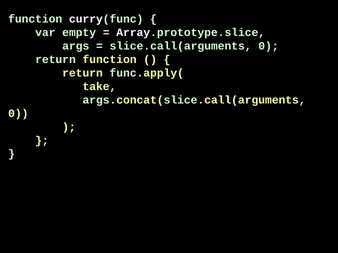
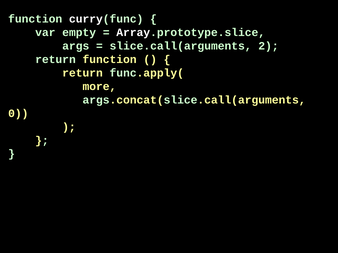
slice.call(arguments 0: 0 -> 2
take: take -> more
